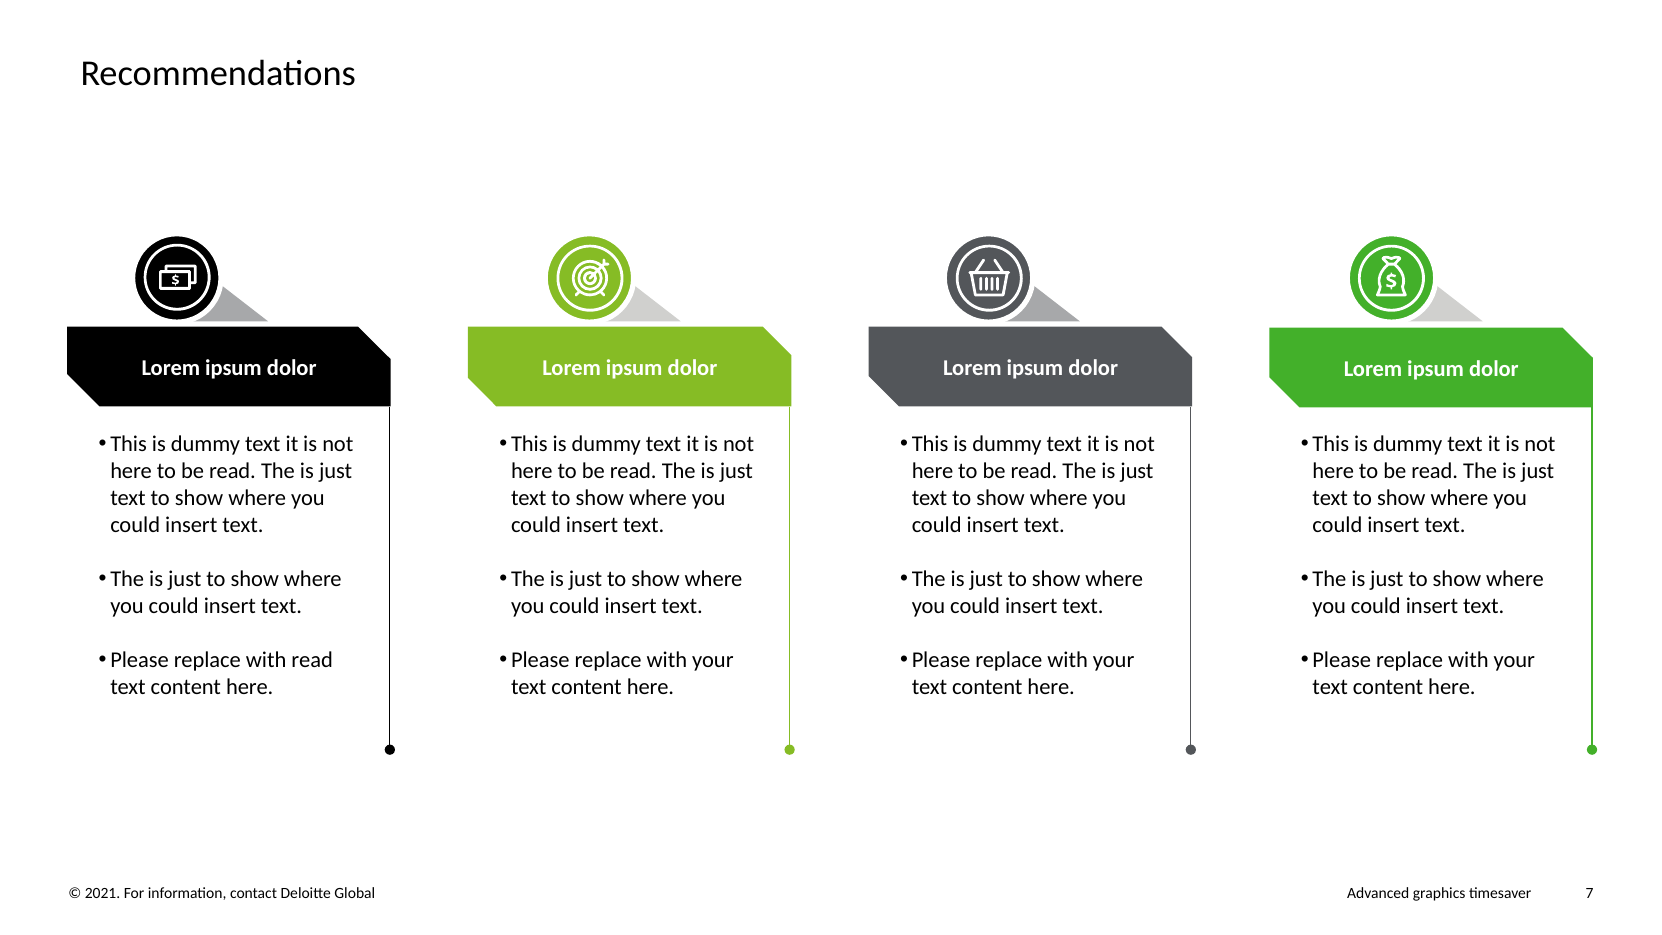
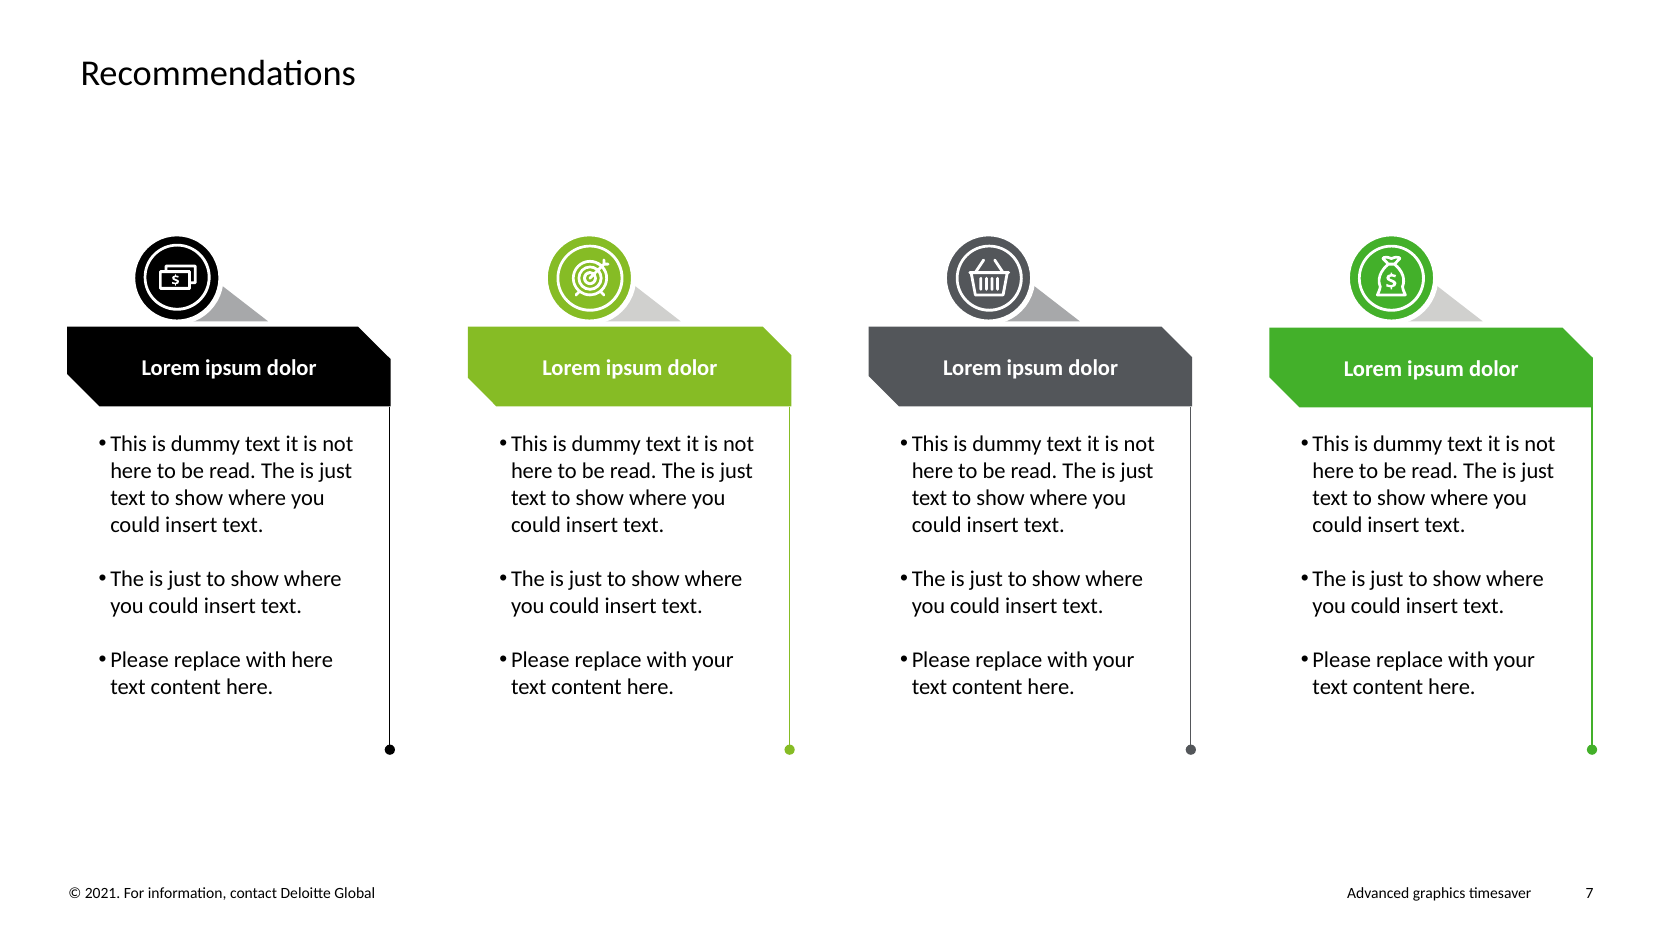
with read: read -> here
